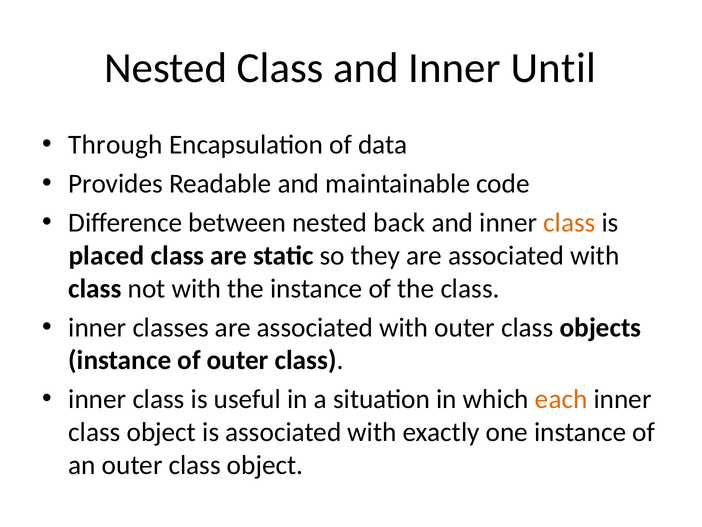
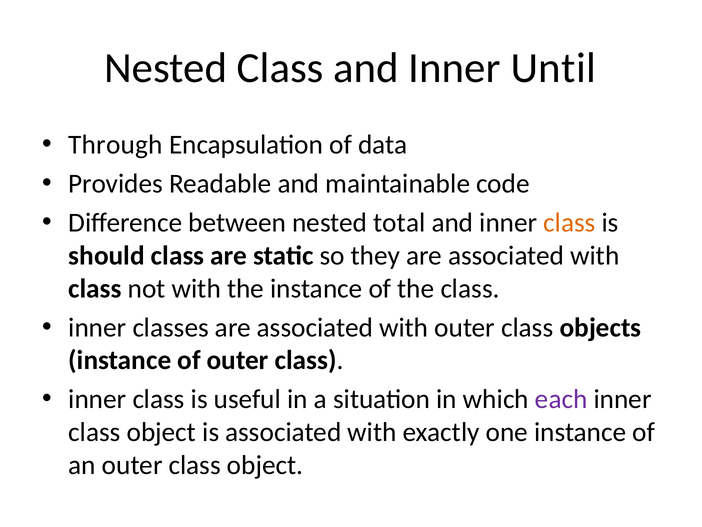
back: back -> total
placed: placed -> should
each colour: orange -> purple
